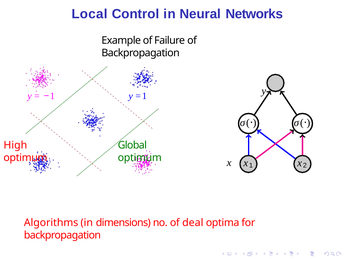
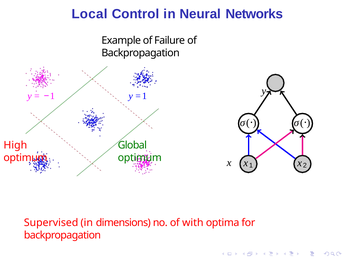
Algorithms: Algorithms -> Supervised
deal: deal -> with
